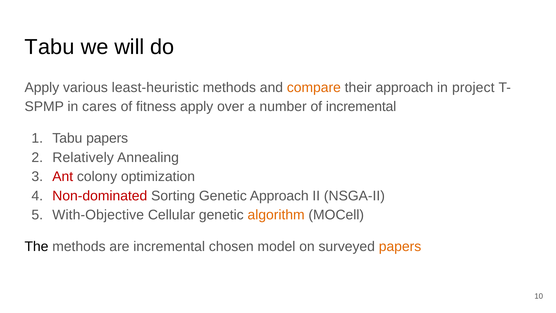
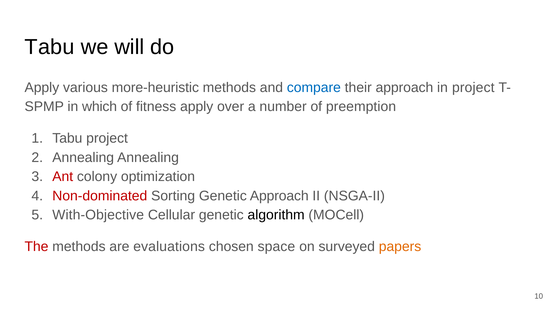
least-heuristic: least-heuristic -> more-heuristic
compare colour: orange -> blue
cares: cares -> which
of incremental: incremental -> preemption
Tabu papers: papers -> project
Relatively at (83, 157): Relatively -> Annealing
algorithm colour: orange -> black
The colour: black -> red
are incremental: incremental -> evaluations
model: model -> space
